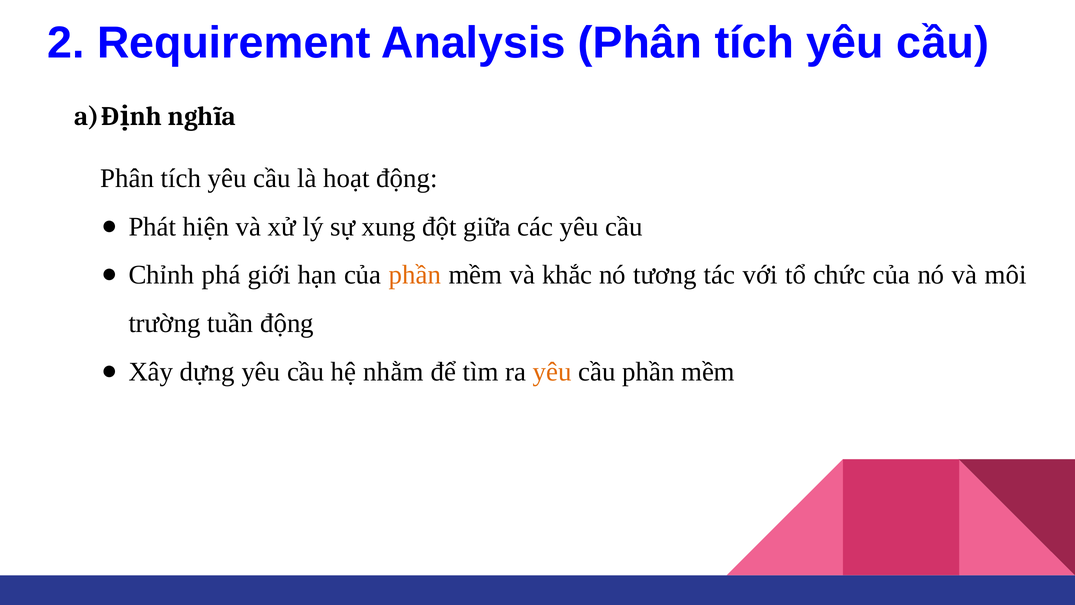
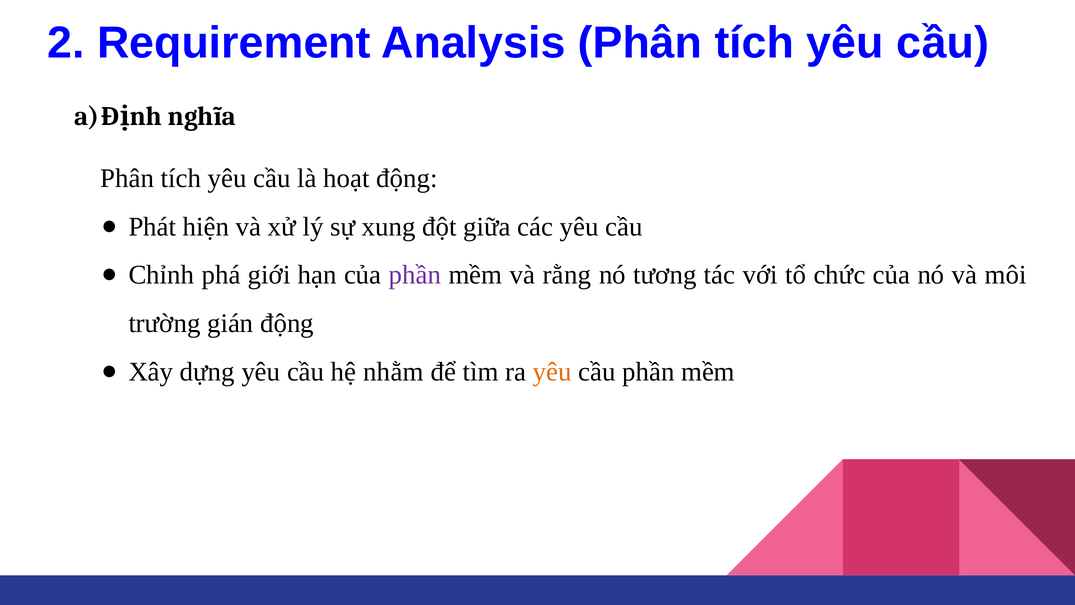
phần at (415, 275) colour: orange -> purple
khắc: khắc -> rằng
tuần: tuần -> gián
